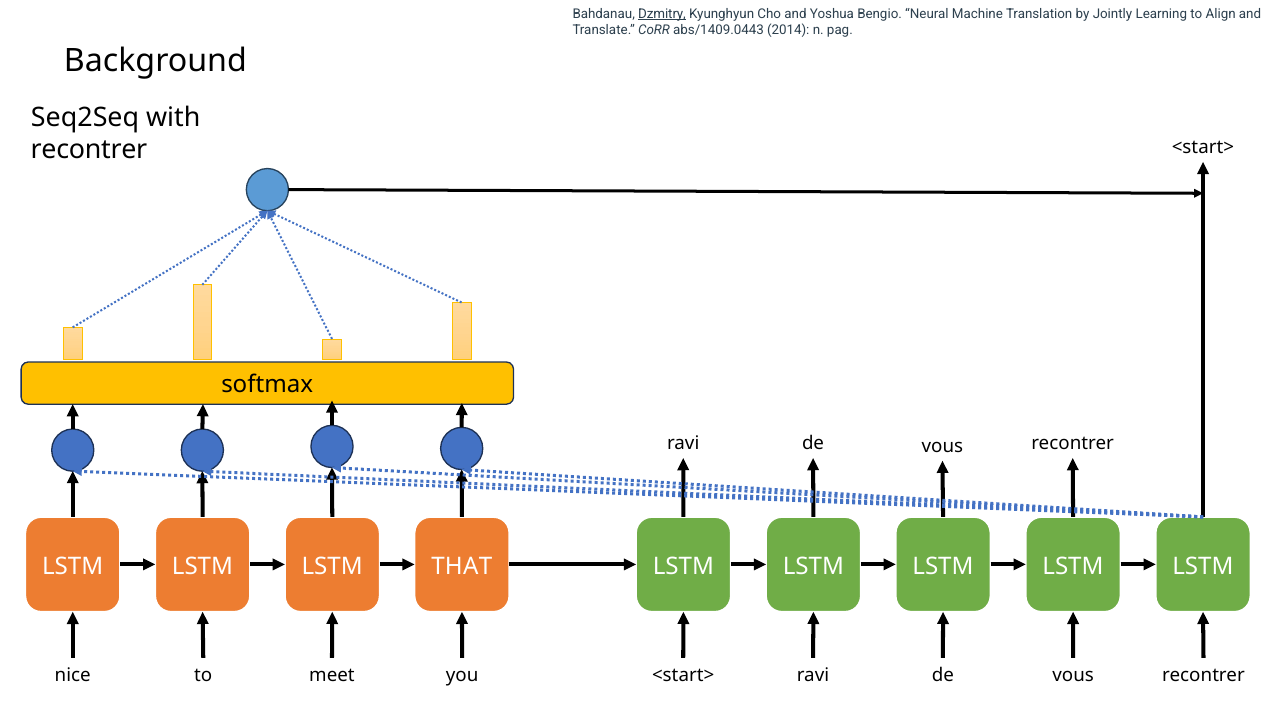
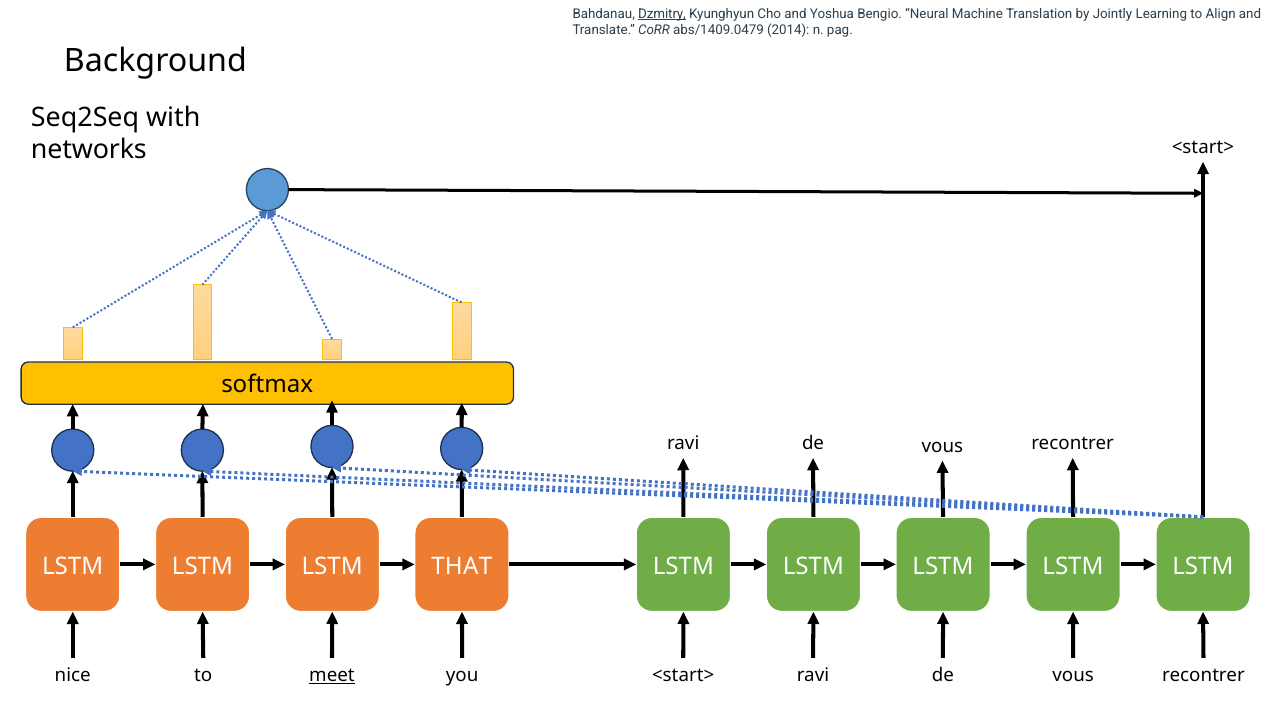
abs/1409.0443: abs/1409.0443 -> abs/1409.0479
recontrer at (89, 149): recontrer -> networks
meet underline: none -> present
